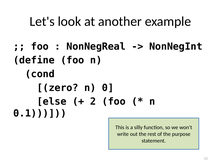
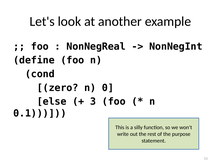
2: 2 -> 3
